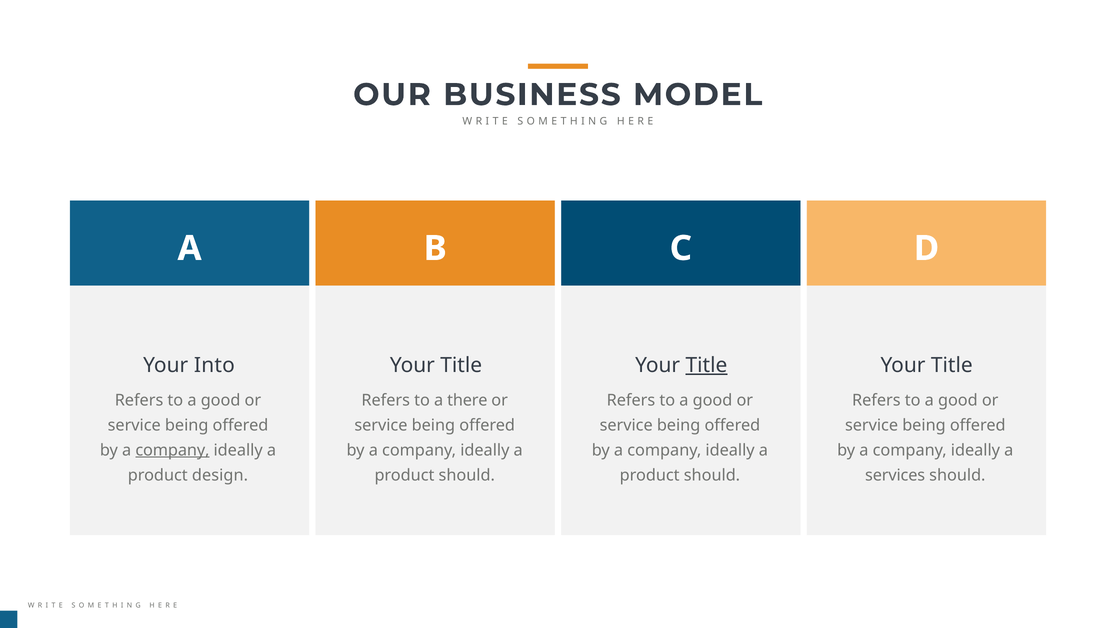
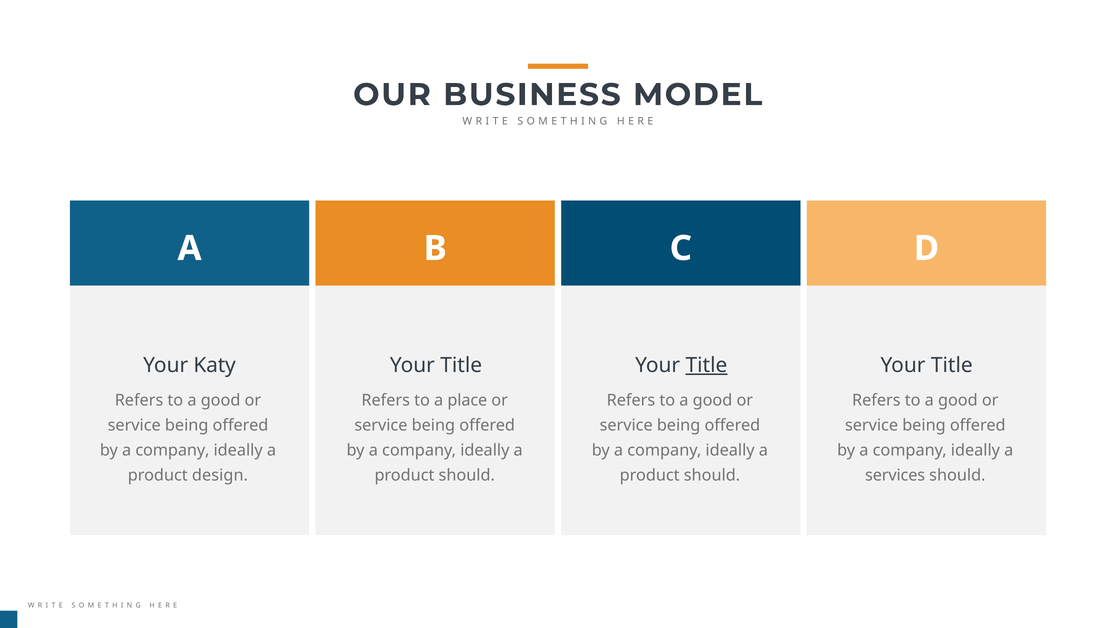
Into: Into -> Katy
there: there -> place
company at (172, 450) underline: present -> none
